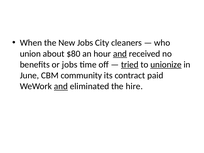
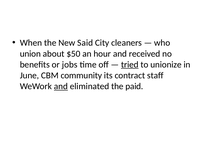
New Jobs: Jobs -> Said
$80: $80 -> $50
and at (120, 54) underline: present -> none
unionize underline: present -> none
paid: paid -> staff
hire: hire -> paid
